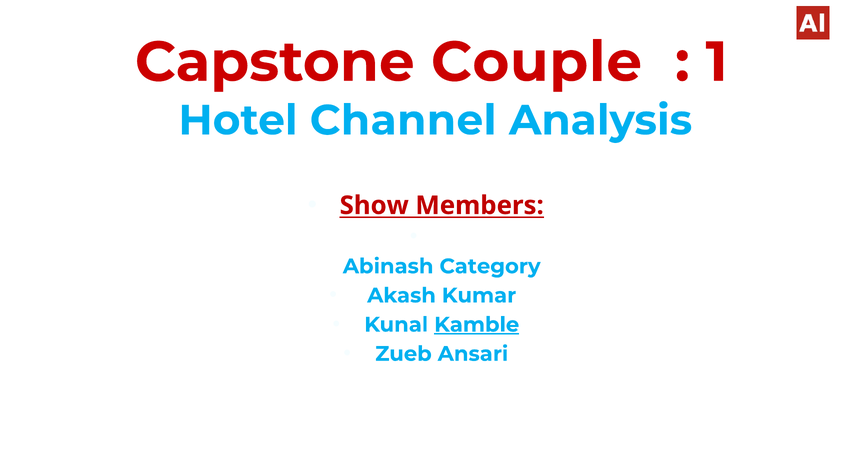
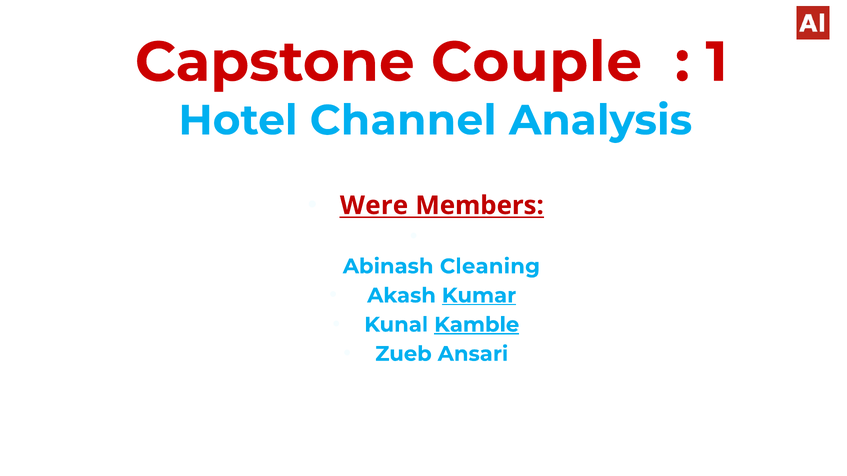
Show: Show -> Were
Category: Category -> Cleaning
Kumar underline: none -> present
